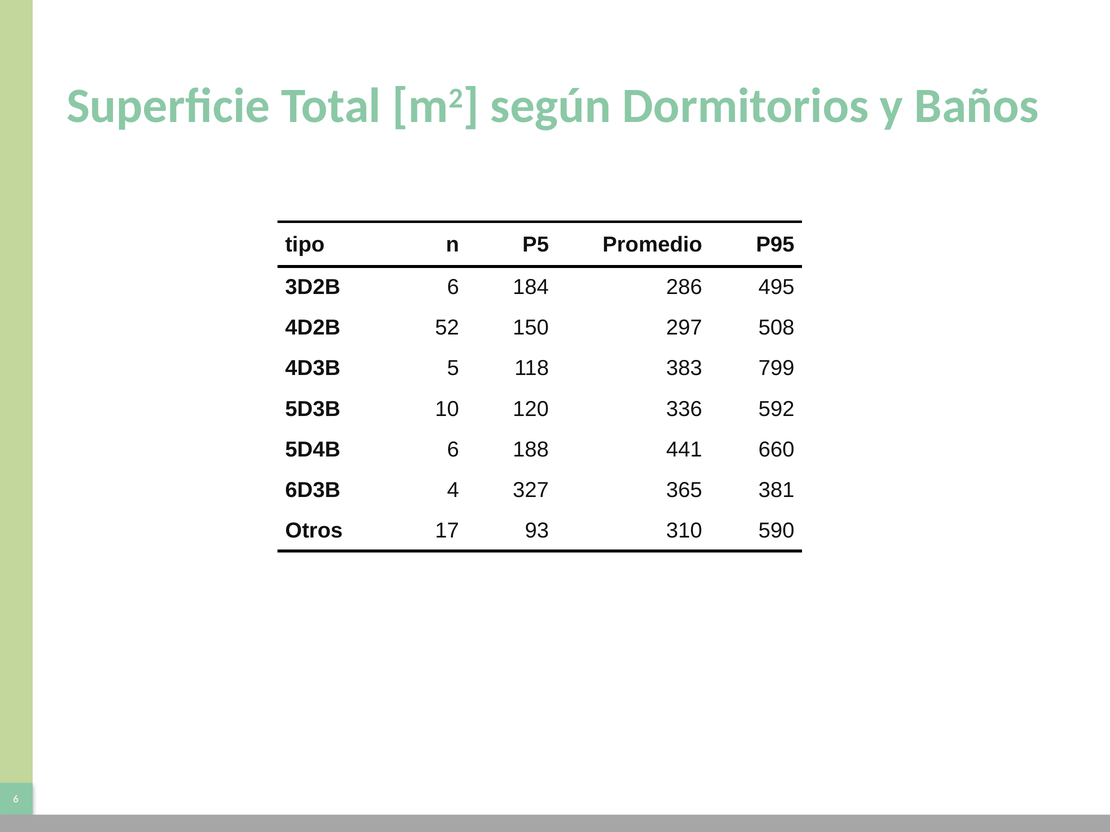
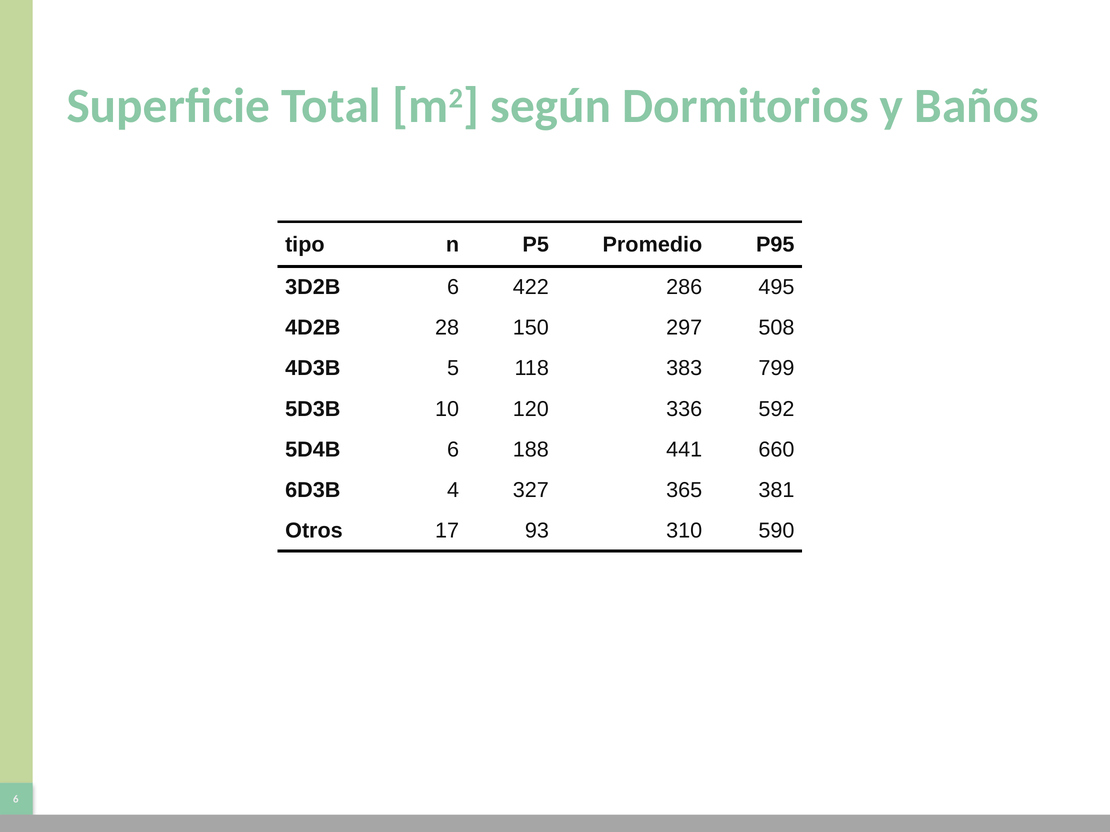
184: 184 -> 422
52: 52 -> 28
